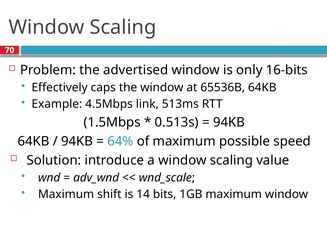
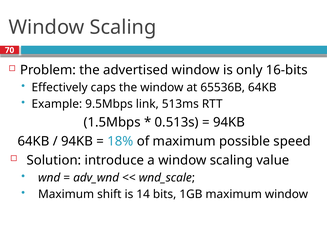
4.5Mbps: 4.5Mbps -> 9.5Mbps
64%: 64% -> 18%
